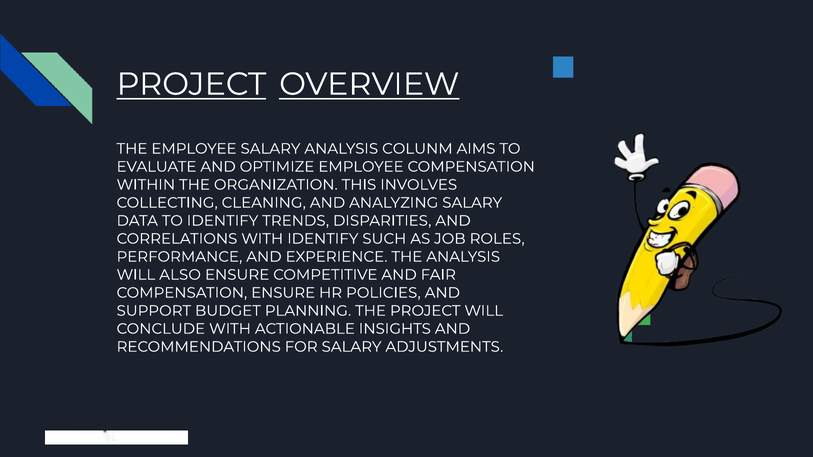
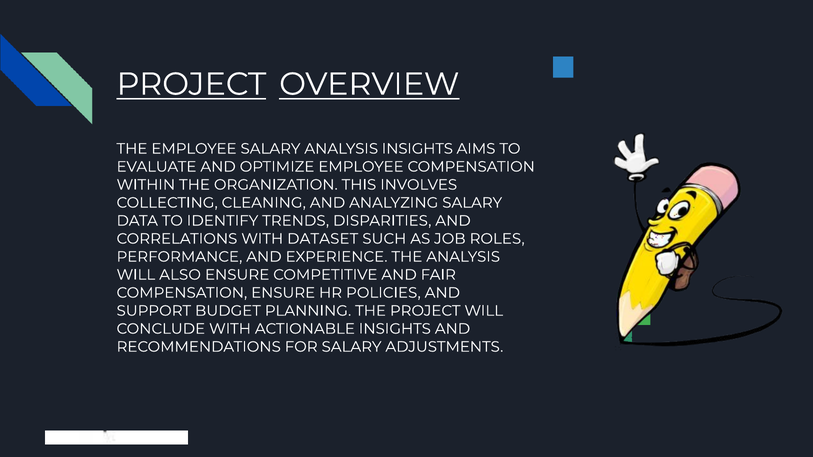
ANALYSIS COLUNM: COLUNM -> INSIGHTS
WITH IDENTIFY: IDENTIFY -> DATASET
